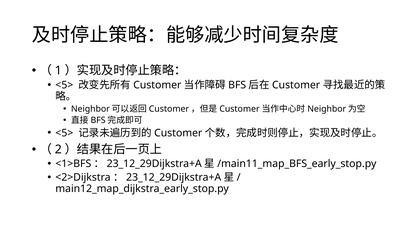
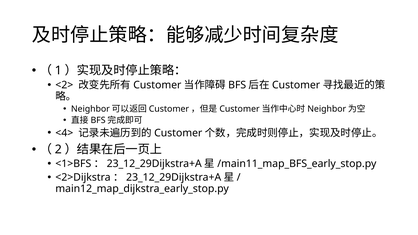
<5> at (64, 85): <5> -> <2>
<5> at (64, 133): <5> -> <4>
